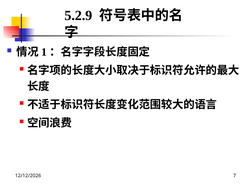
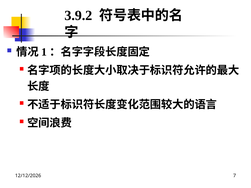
5.2.9: 5.2.9 -> 3.9.2
